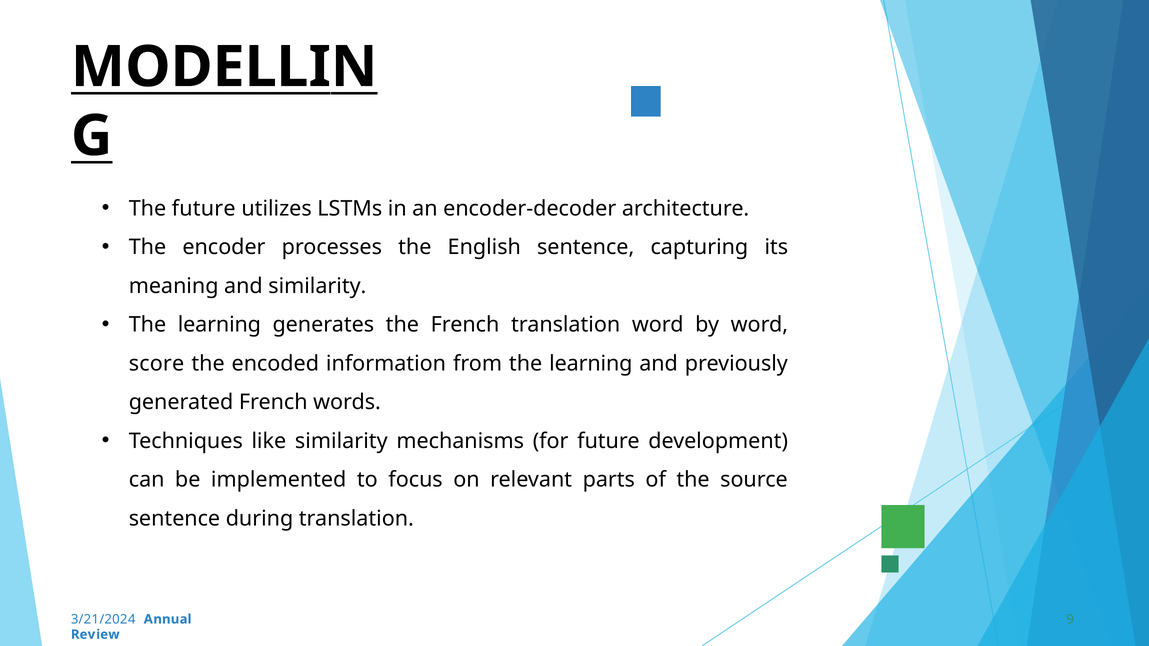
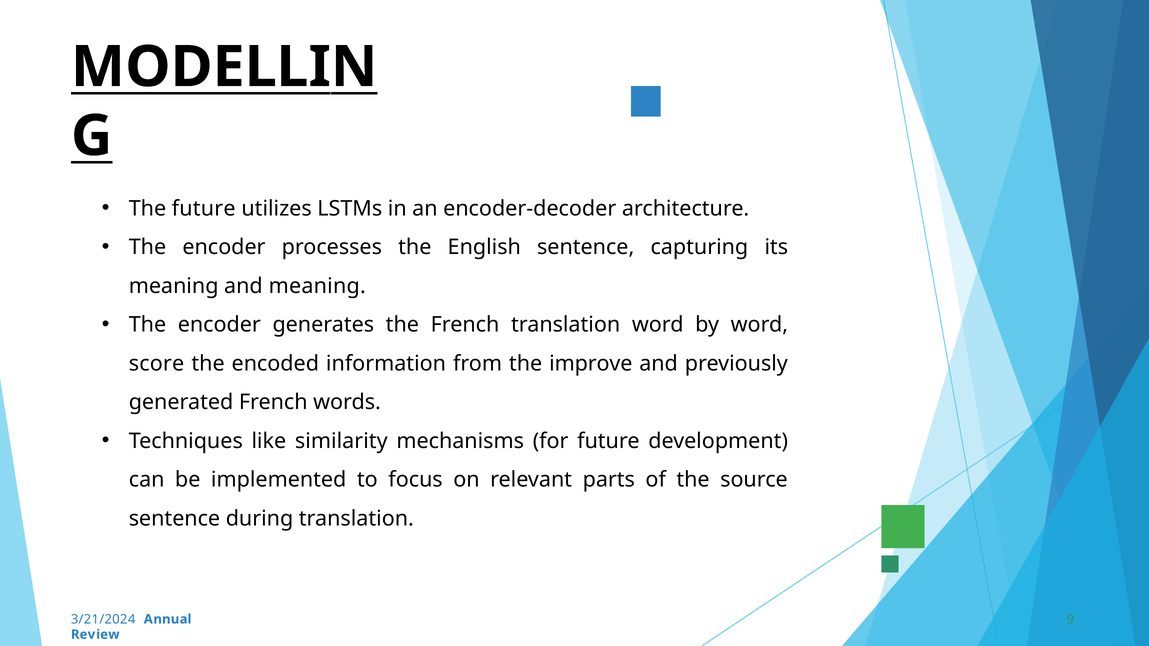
and similarity: similarity -> meaning
learning at (219, 325): learning -> encoder
from the learning: learning -> improve
